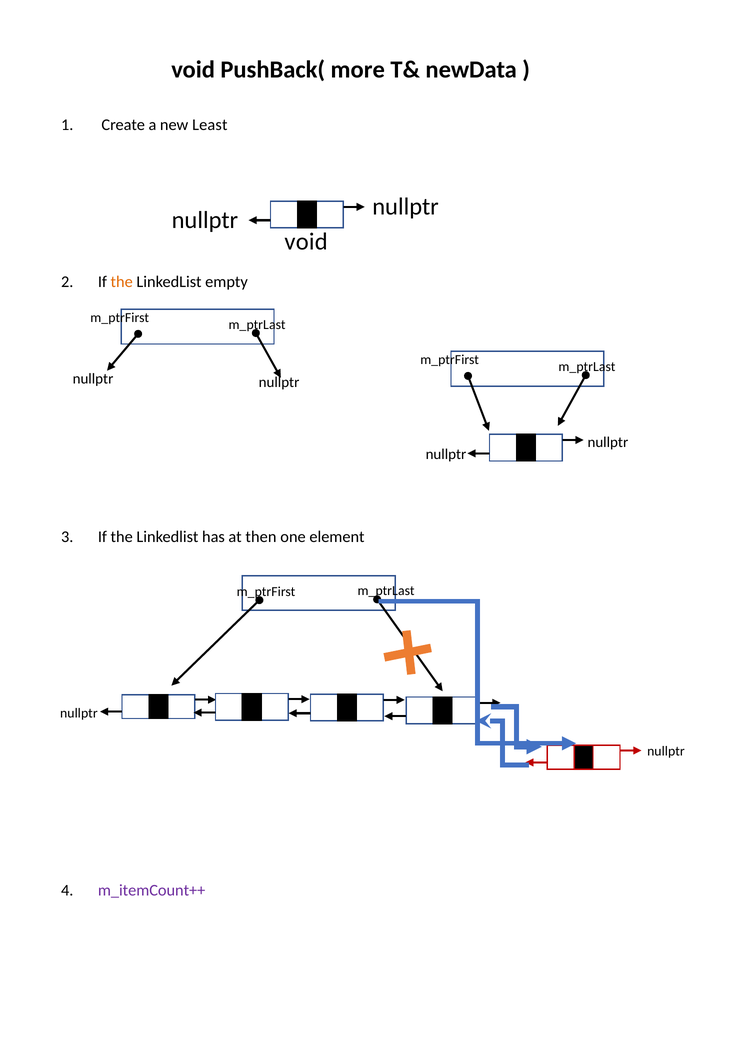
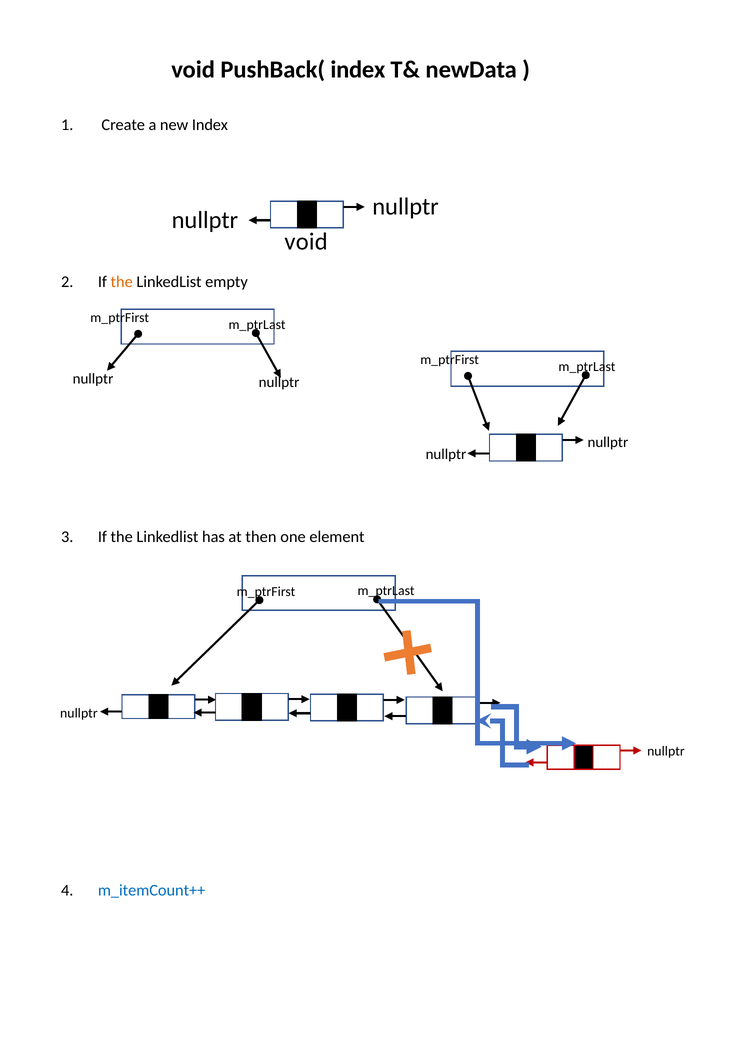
PushBack( more: more -> index
new Least: Least -> Index
m_itemCount++ colour: purple -> blue
